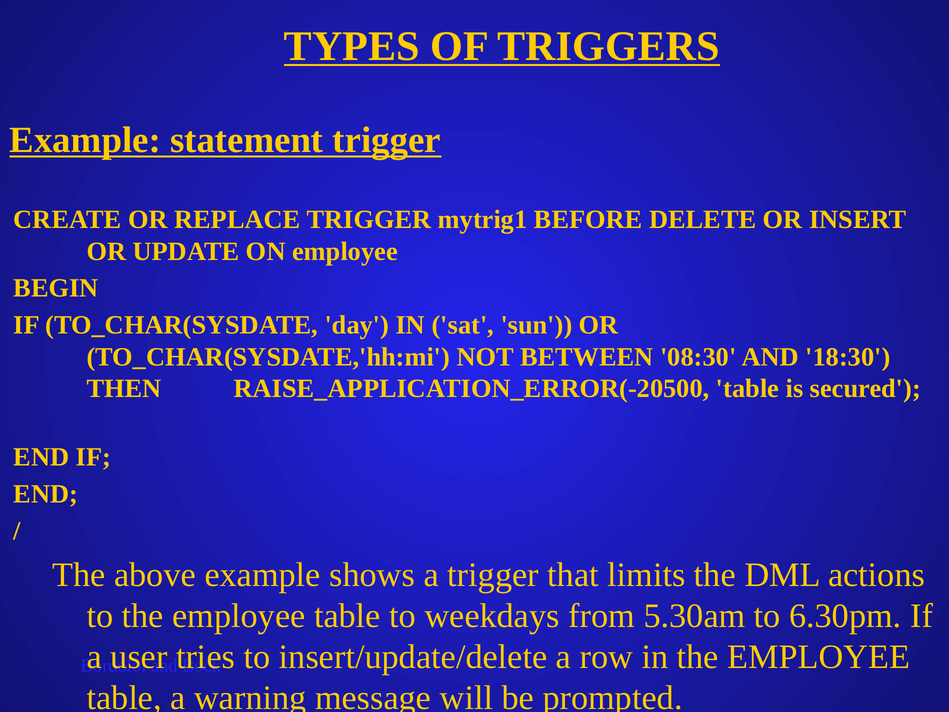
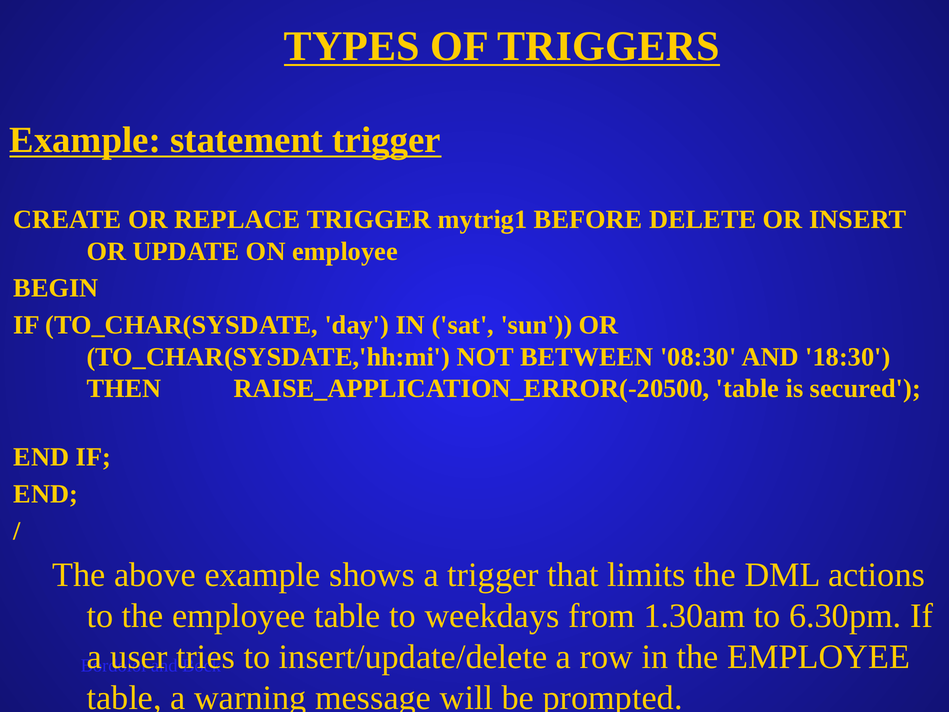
5.30am: 5.30am -> 1.30am
